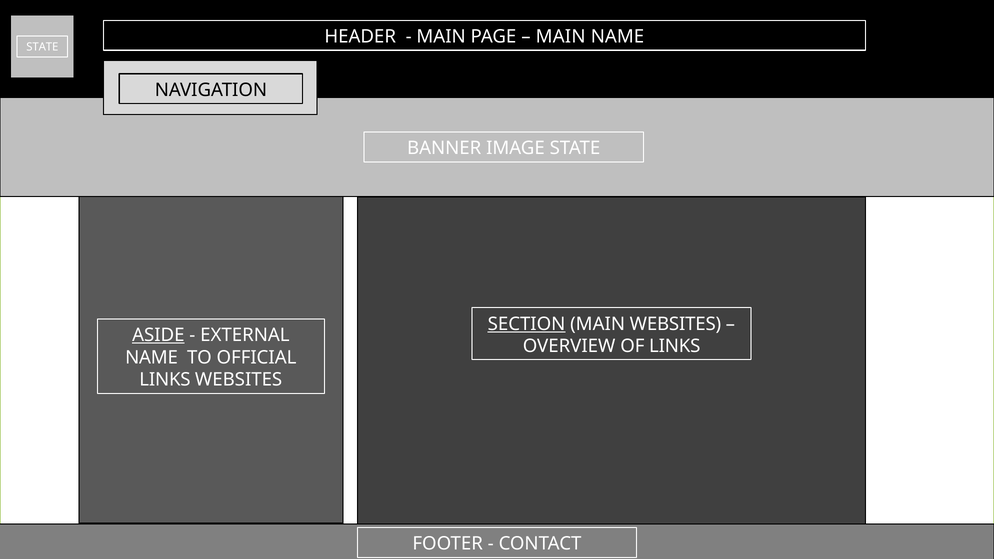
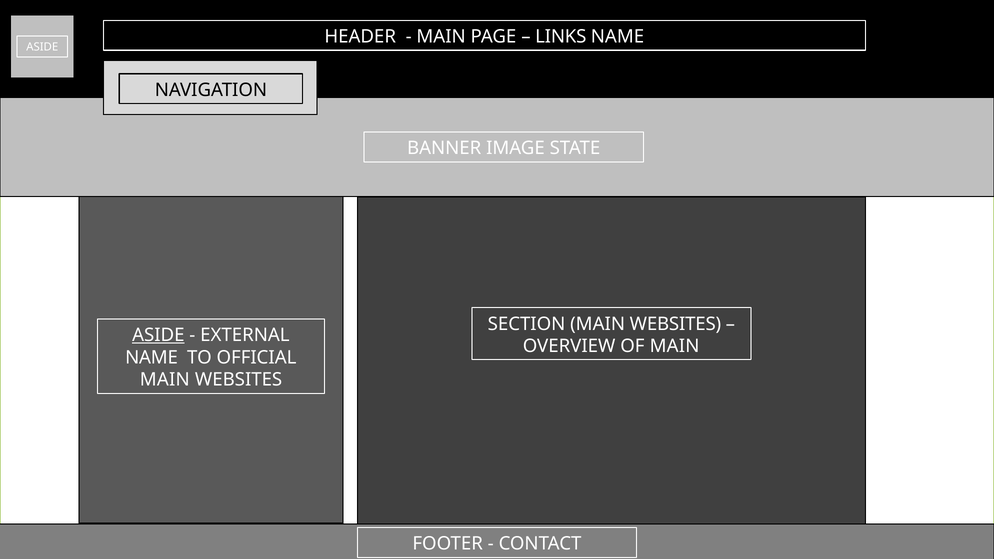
MAIN at (561, 37): MAIN -> LINKS
STATE at (42, 47): STATE -> ASIDE
SECTION underline: present -> none
OF LINKS: LINKS -> MAIN
LINKS at (165, 380): LINKS -> MAIN
